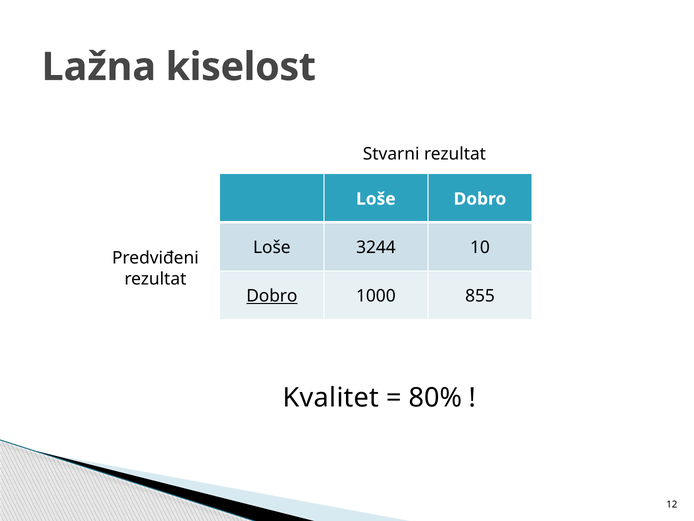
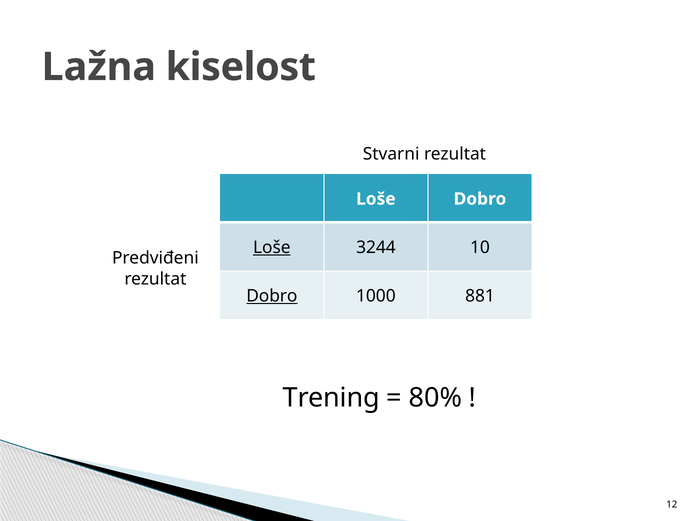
Loše at (272, 247) underline: none -> present
855: 855 -> 881
Kvalitet: Kvalitet -> Trening
